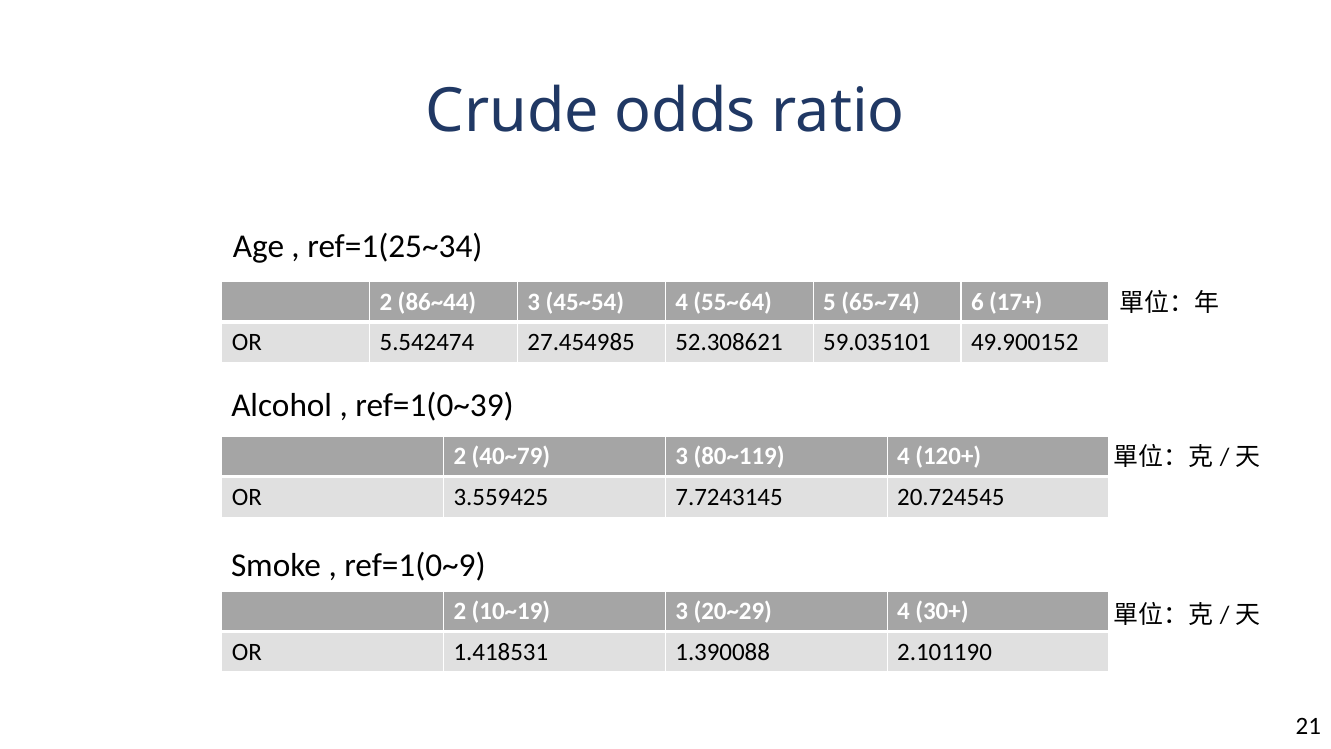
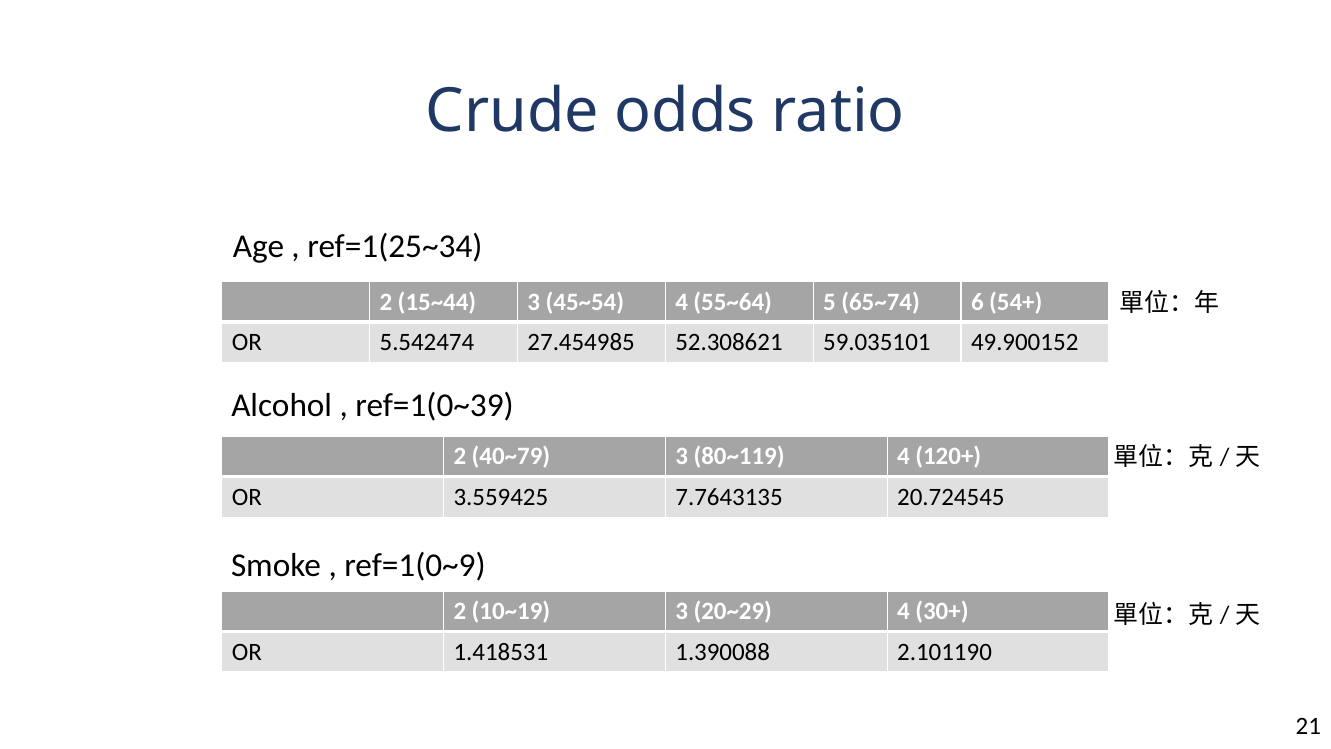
86~44: 86~44 -> 15~44
17+: 17+ -> 54+
7.7243145: 7.7243145 -> 7.7643135
